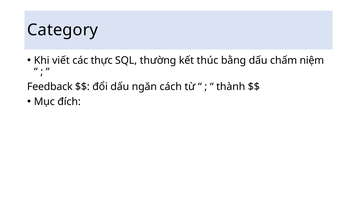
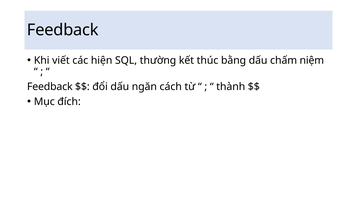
Category at (63, 30): Category -> Feedback
thực: thực -> hiện
